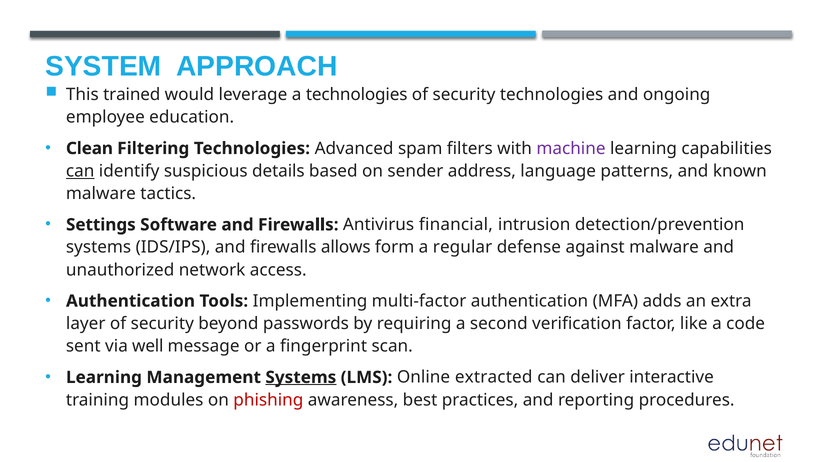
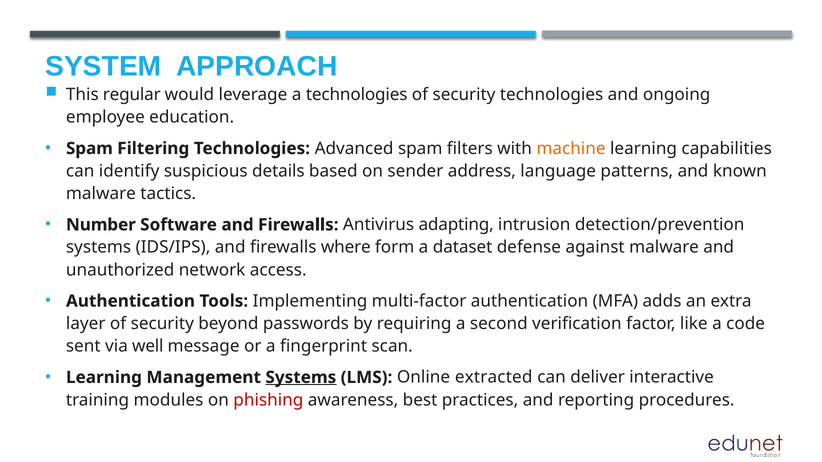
trained: trained -> regular
Clean at (89, 149): Clean -> Spam
machine colour: purple -> orange
can at (80, 171) underline: present -> none
Settings: Settings -> Number
financial: financial -> adapting
allows: allows -> where
regular: regular -> dataset
